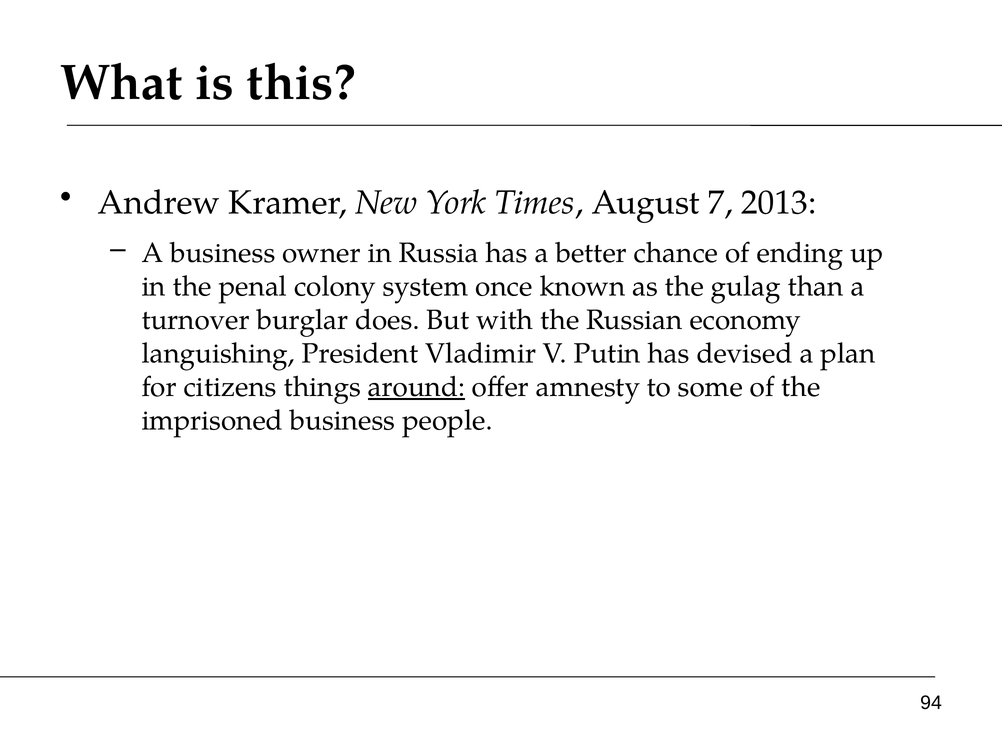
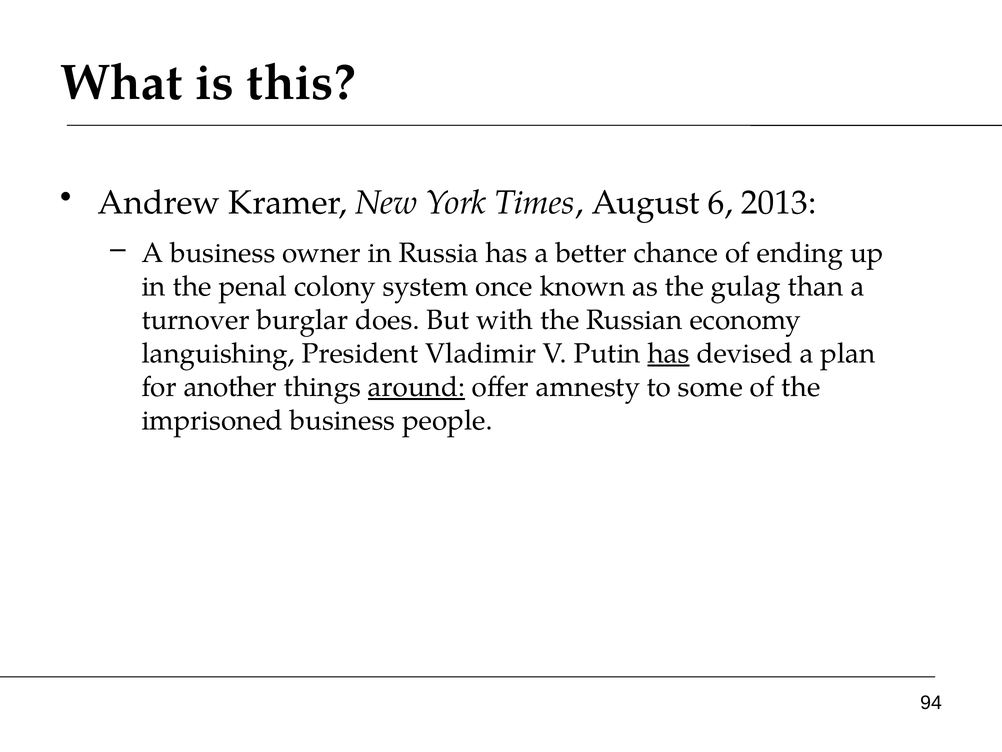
7: 7 -> 6
has at (669, 353) underline: none -> present
citizens: citizens -> another
